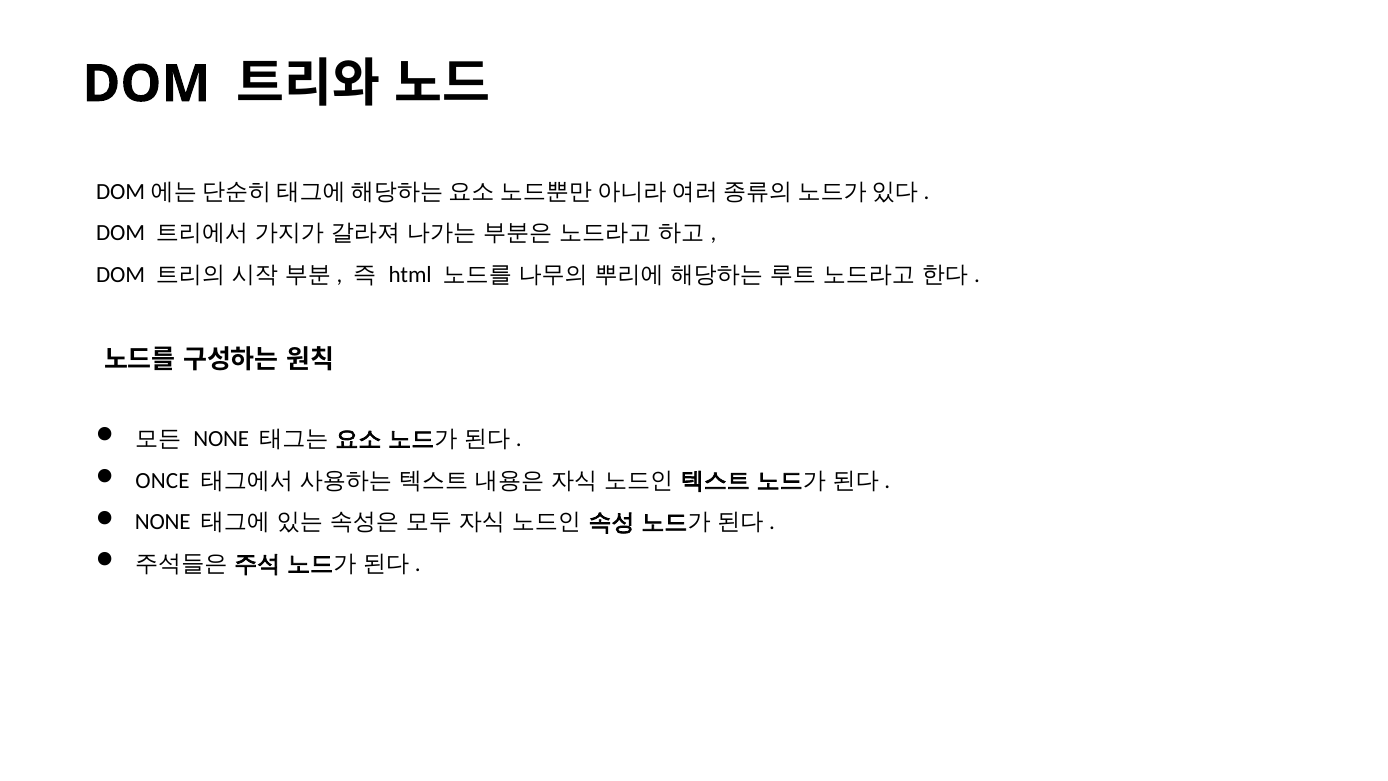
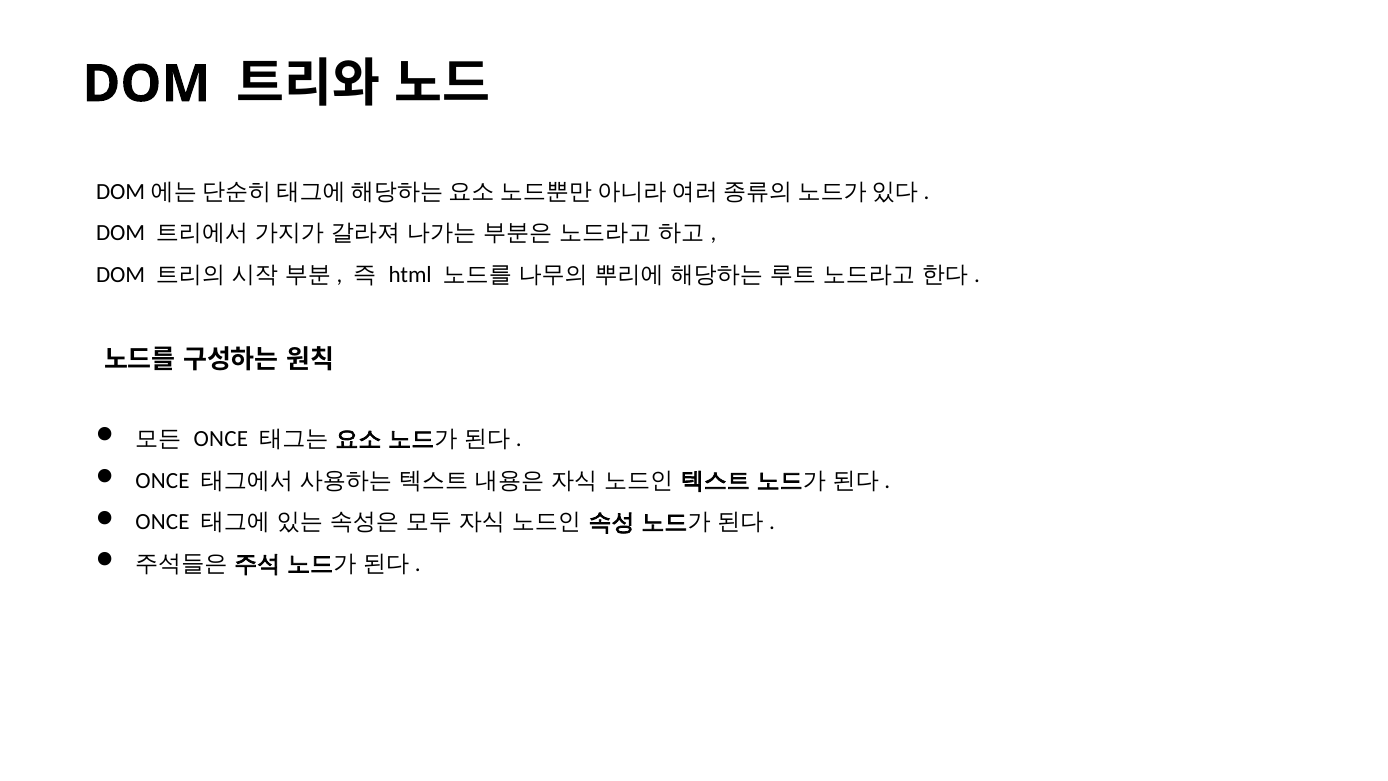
NONE at (221, 439): NONE -> ONCE
NONE at (163, 522): NONE -> ONCE
